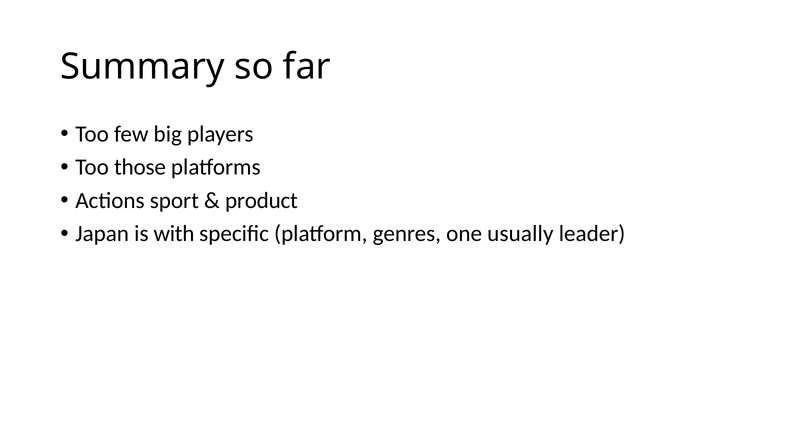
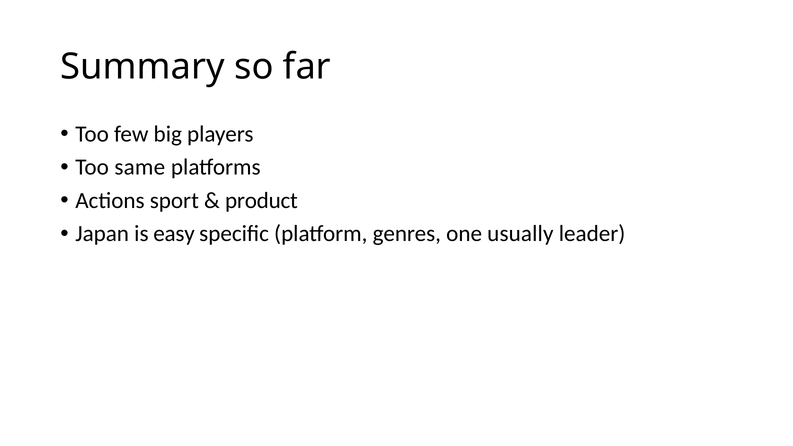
those: those -> same
with: with -> easy
